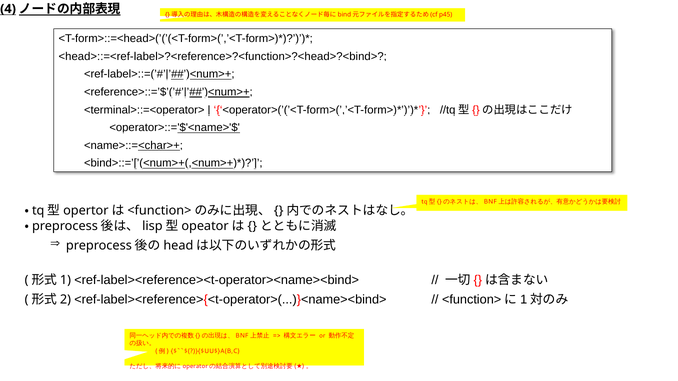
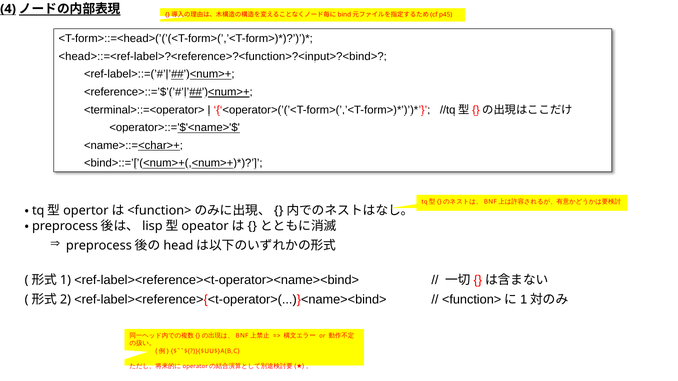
<head>::=<ref-label>?<reference>?<function>?<head>?<bind>: <head>::=<ref-label>?<reference>?<function>?<head>?<bind> -> <head>::=<ref-label>?<reference>?<function>?<input>?<bind>
